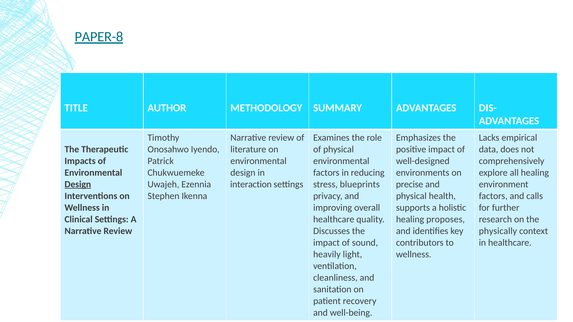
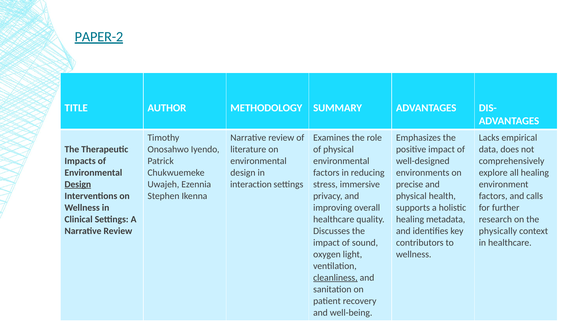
PAPER-8: PAPER-8 -> PAPER-2
blueprints: blueprints -> immersive
proposes: proposes -> metadata
heavily: heavily -> oxygen
cleanliness underline: none -> present
